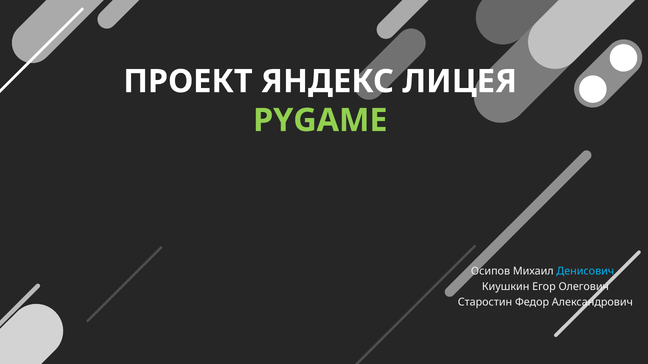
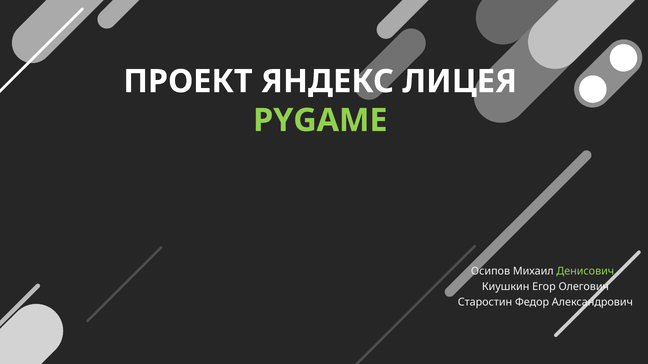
Денисович colour: light blue -> light green
